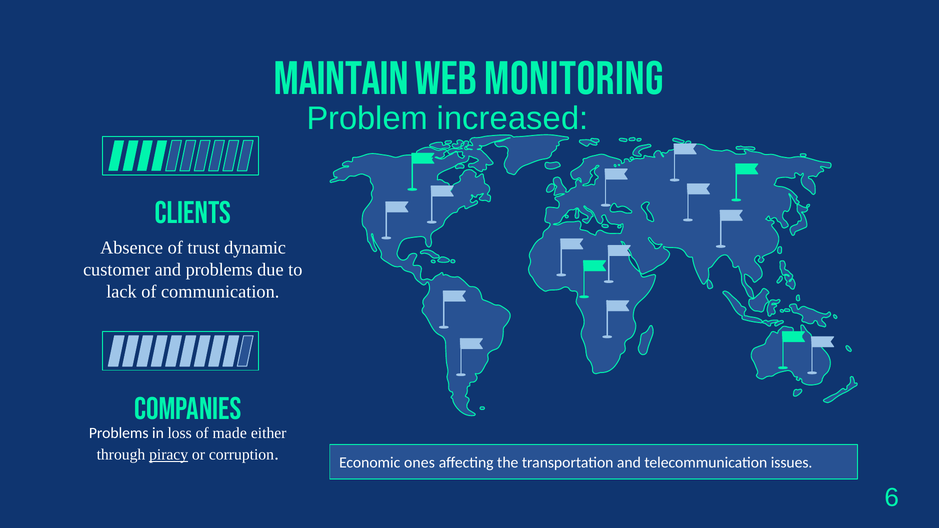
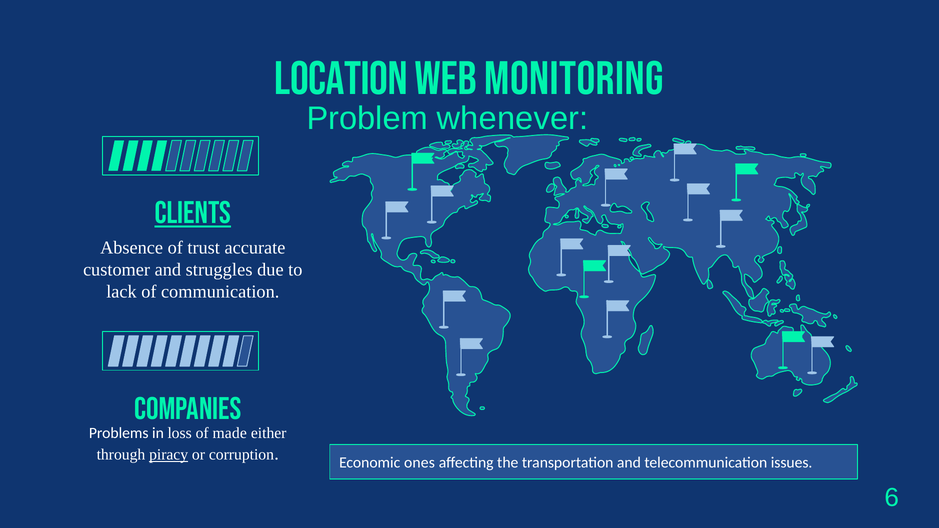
MAINTAIN: MAINTAIN -> LOCATION
increased: increased -> whenever
Clients underline: none -> present
dynamic: dynamic -> accurate
and problems: problems -> struggles
